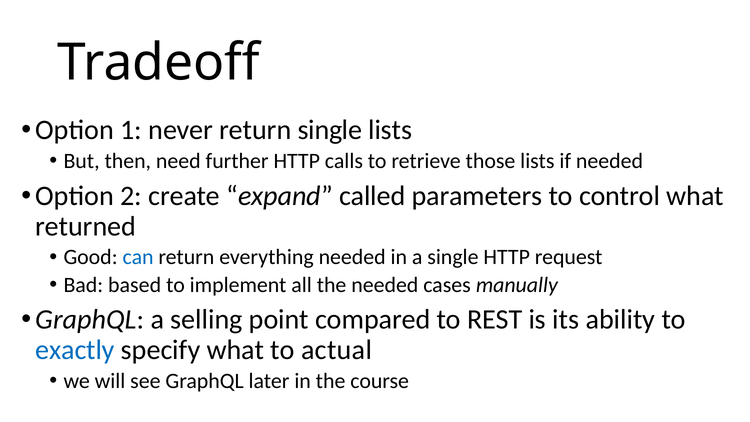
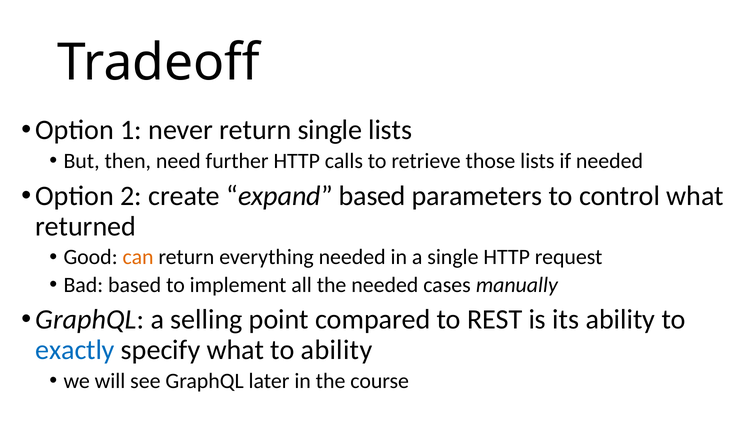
expand called: called -> based
can colour: blue -> orange
to actual: actual -> ability
